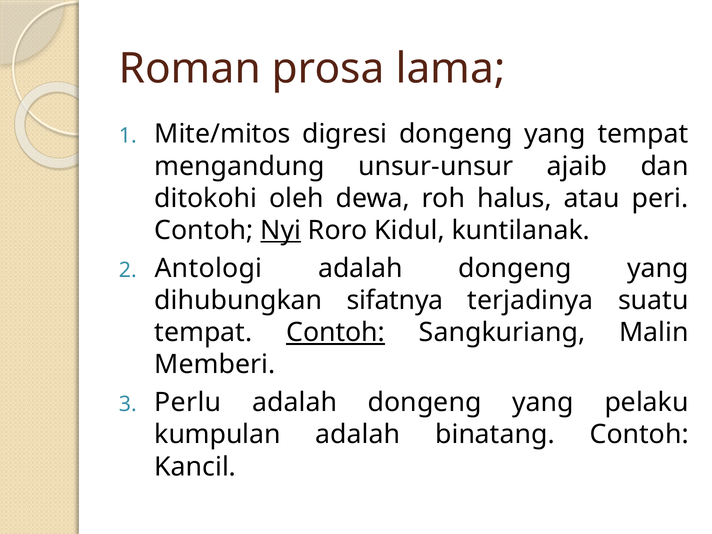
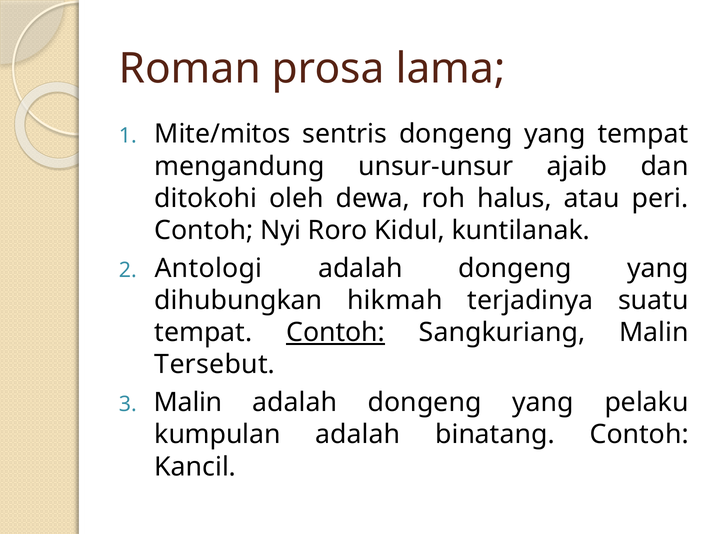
digresi: digresi -> sentris
Nyi underline: present -> none
sifatnya: sifatnya -> hikmah
Memberi: Memberi -> Tersebut
Perlu at (188, 403): Perlu -> Malin
